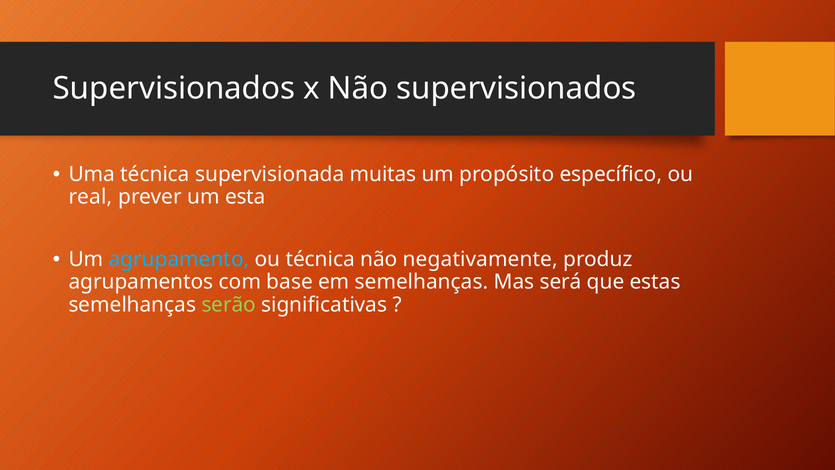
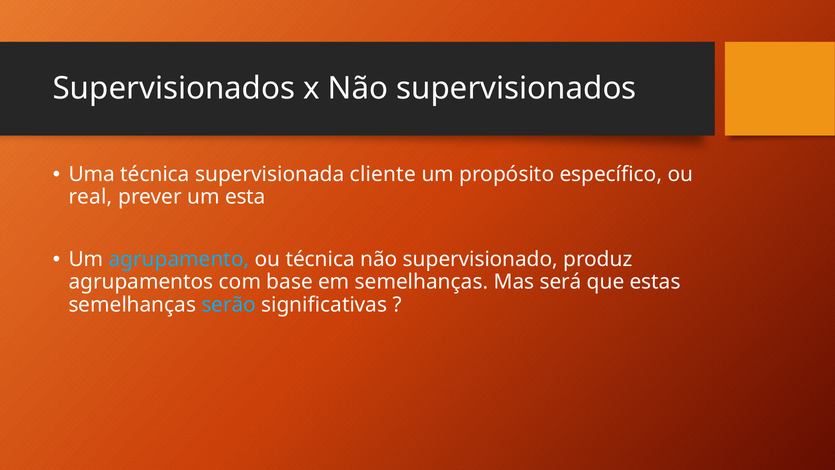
muitas: muitas -> cliente
negativamente: negativamente -> supervisionado
serão colour: light green -> light blue
